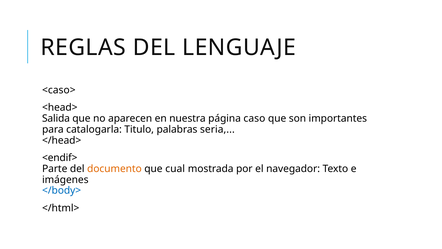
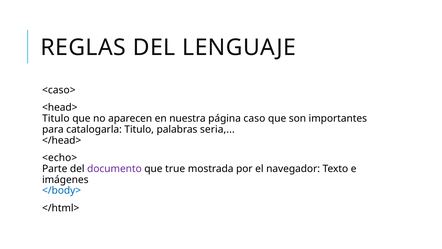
Salida at (56, 118): Salida -> Titulo
<endif>: <endif> -> <echo>
documento colour: orange -> purple
cual: cual -> true
